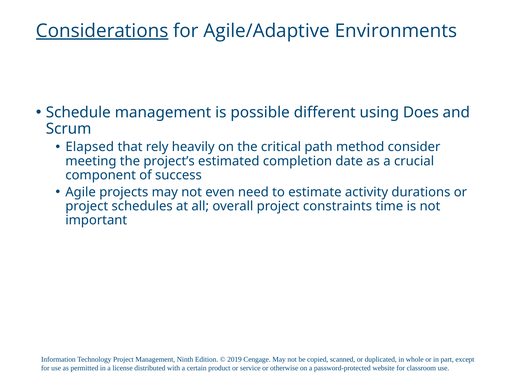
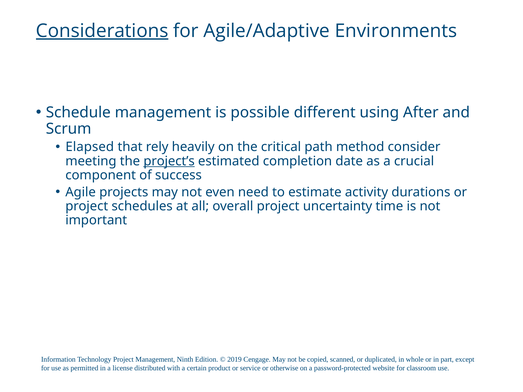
Does: Does -> After
project’s underline: none -> present
constraints: constraints -> uncertainty
